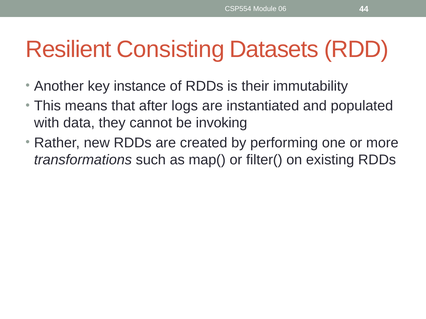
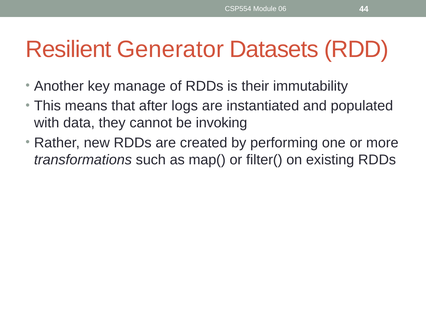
Consisting: Consisting -> Generator
instance: instance -> manage
